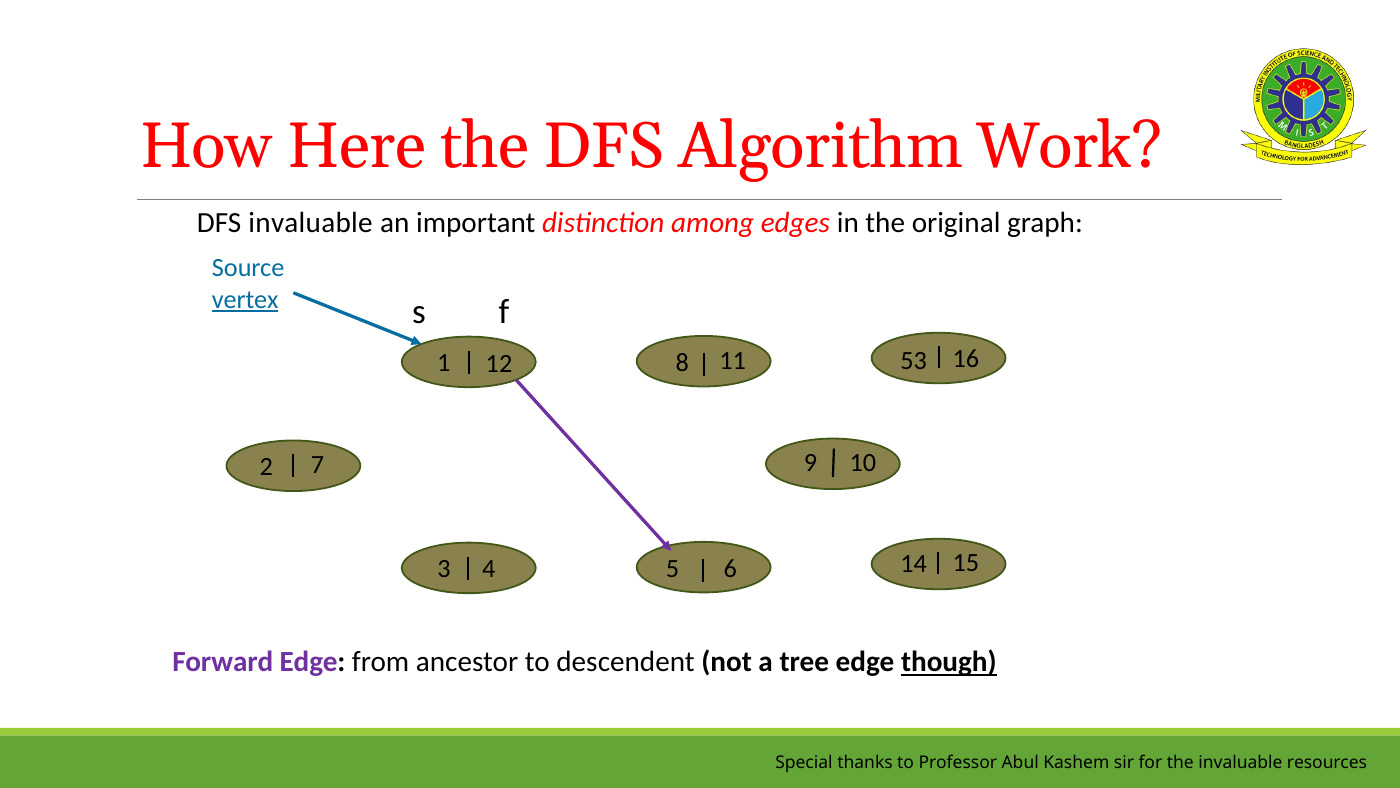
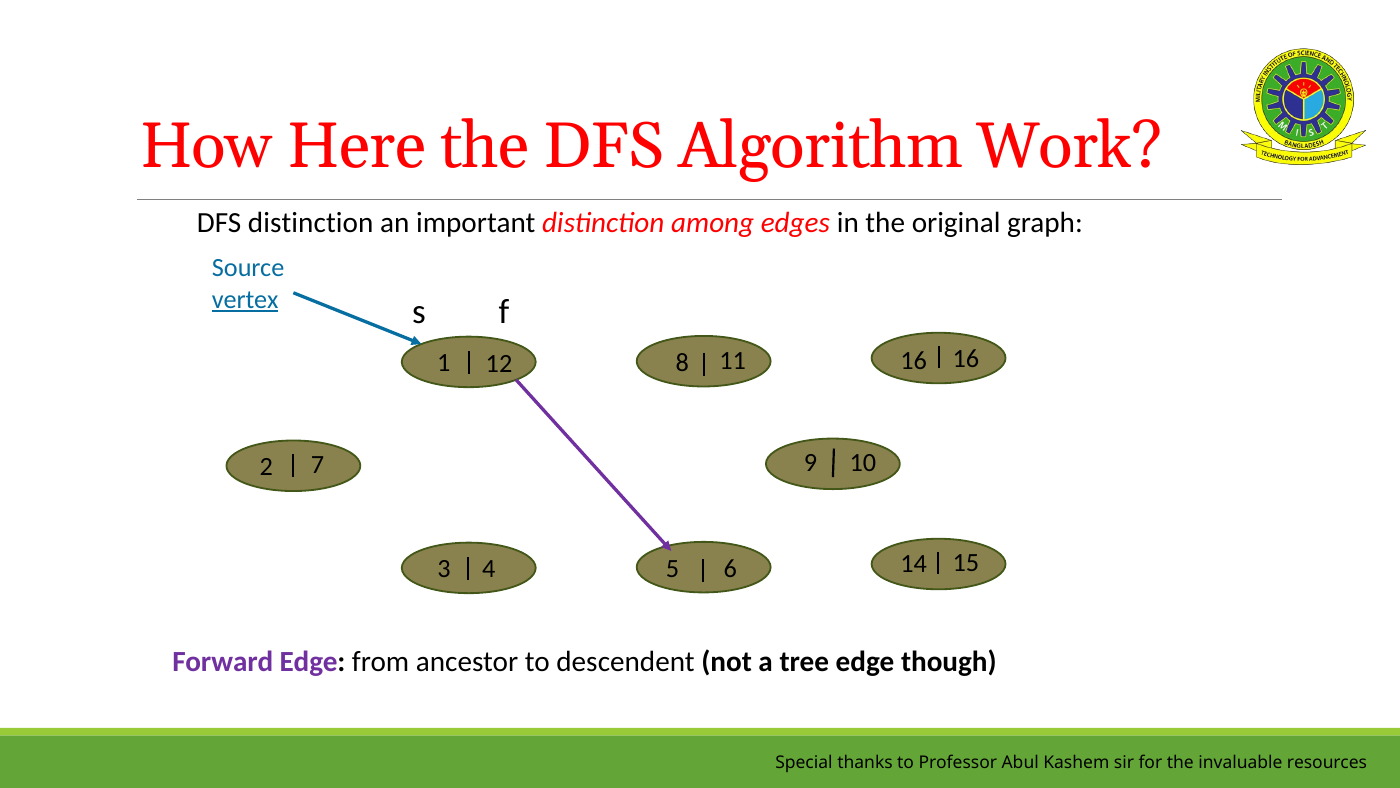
DFS invaluable: invaluable -> distinction
12 53: 53 -> 16
though underline: present -> none
